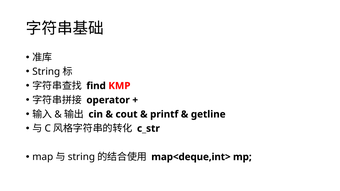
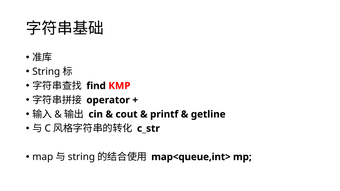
map<deque,int>: map<deque,int> -> map<queue,int>
